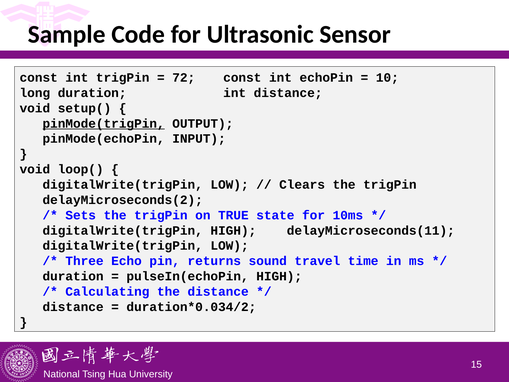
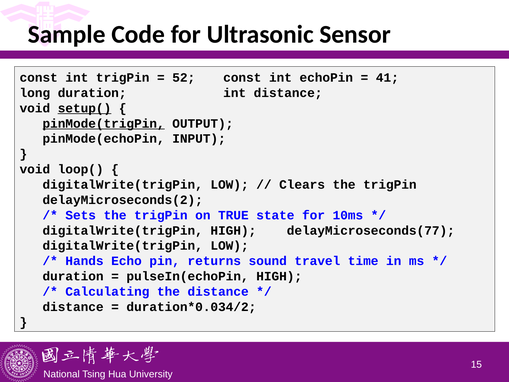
72: 72 -> 52
10: 10 -> 41
setup( underline: none -> present
delayMicroseconds(11: delayMicroseconds(11 -> delayMicroseconds(77
Three: Three -> Hands
